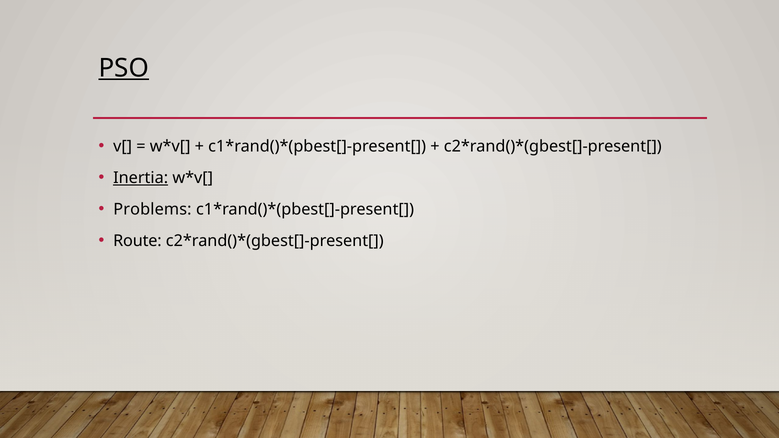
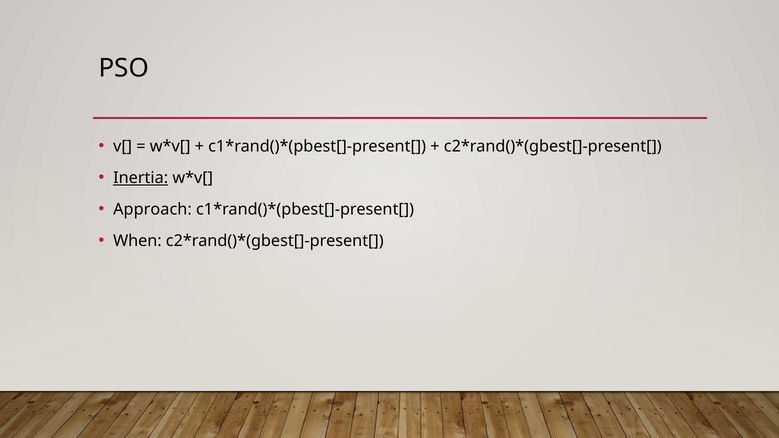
PSO underline: present -> none
Problems: Problems -> Approach
Route: Route -> When
